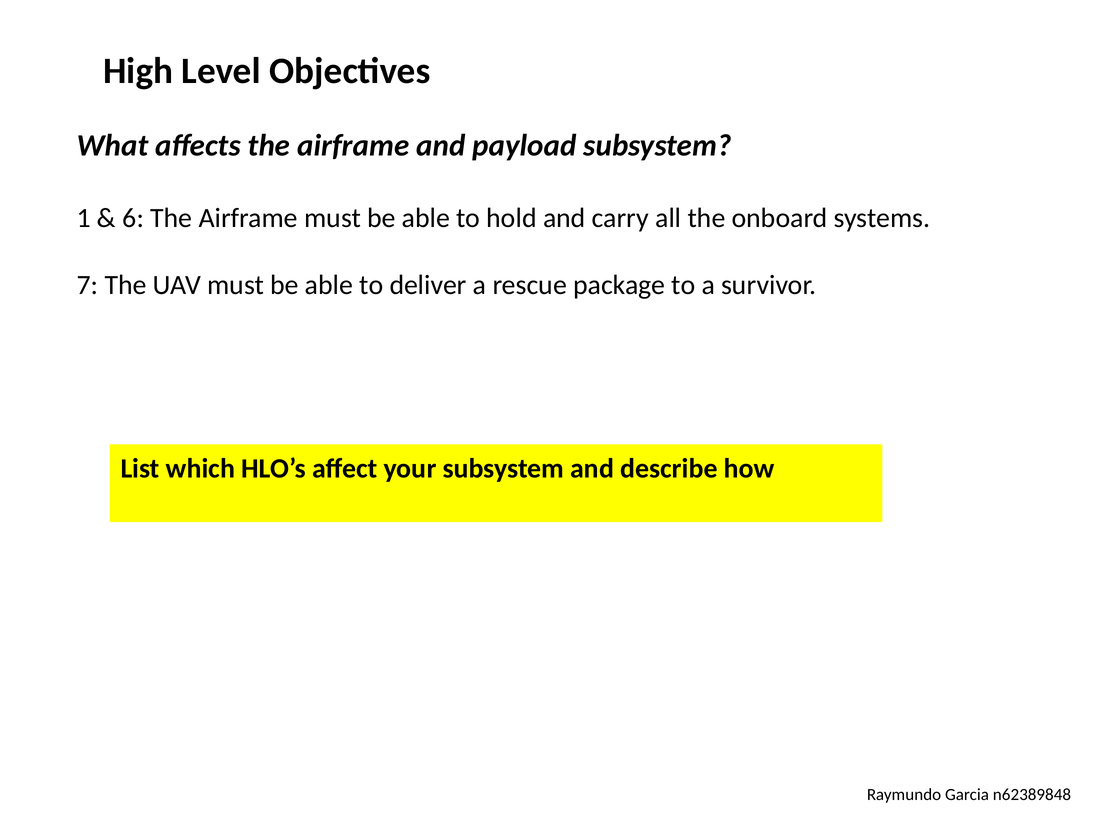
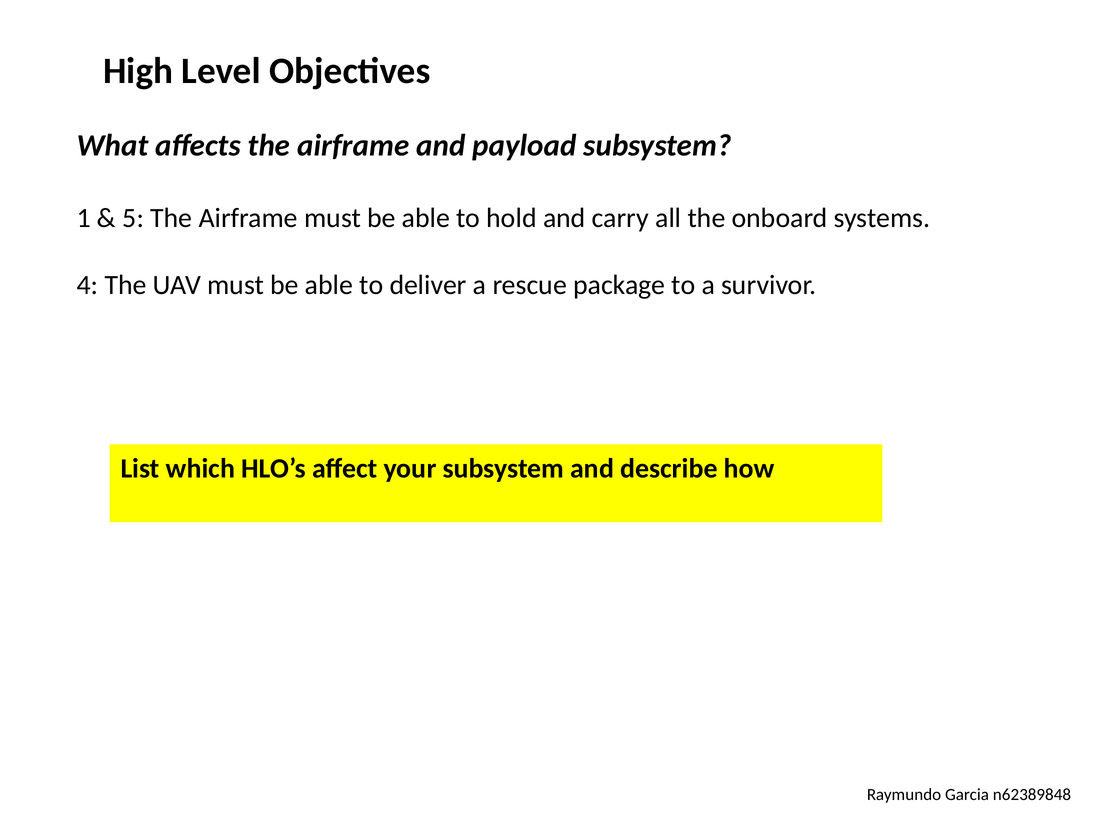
6: 6 -> 5
7: 7 -> 4
